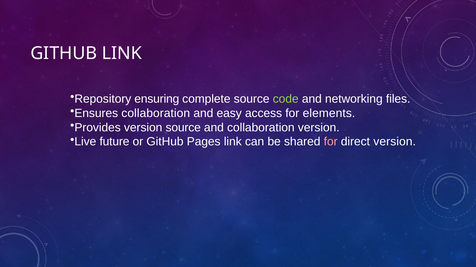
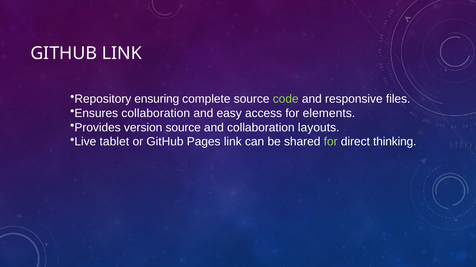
networking: networking -> responsive
collaboration version: version -> layouts
future: future -> tablet
for at (331, 142) colour: pink -> light green
direct version: version -> thinking
